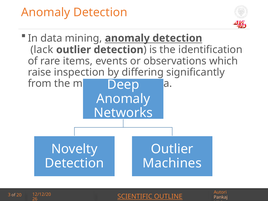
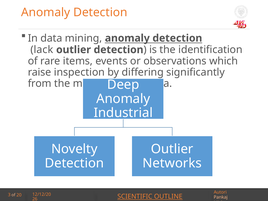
Networks: Networks -> Industrial
Machines: Machines -> Networks
